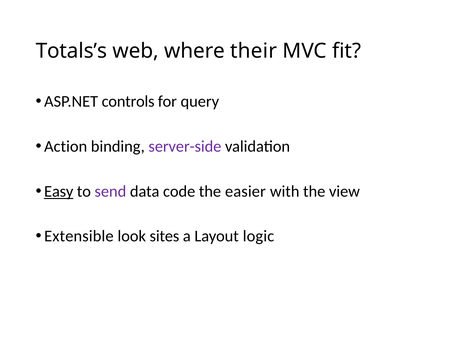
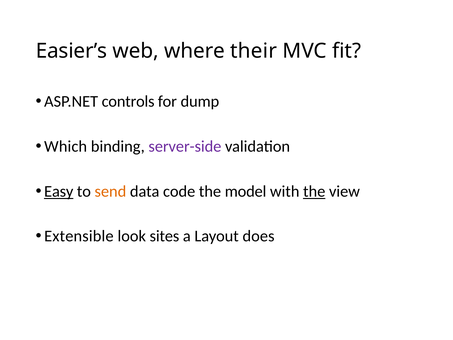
Totals’s: Totals’s -> Easier’s
query: query -> dump
Action: Action -> Which
send colour: purple -> orange
easier: easier -> model
the at (314, 191) underline: none -> present
logic: logic -> does
